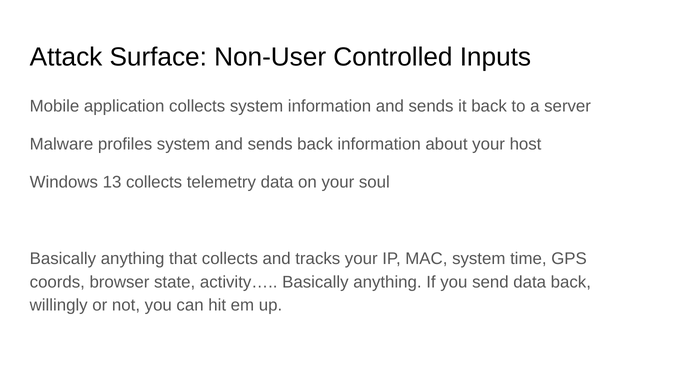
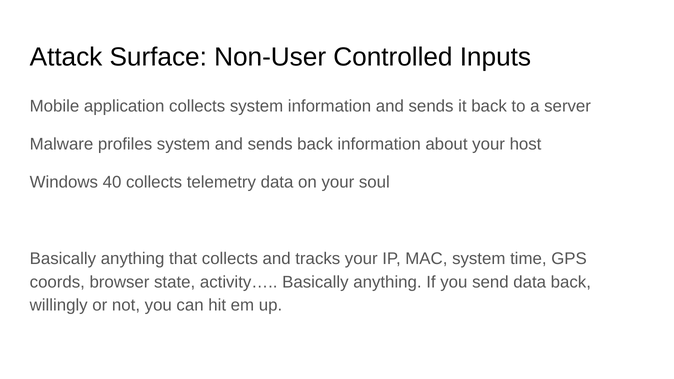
13: 13 -> 40
